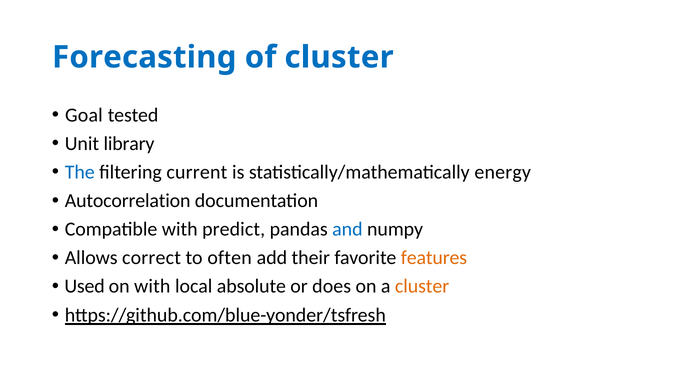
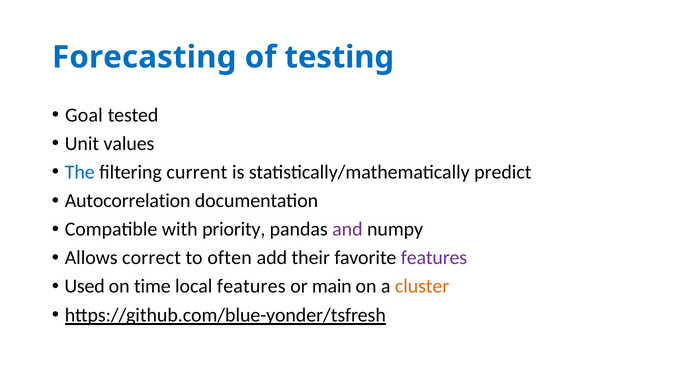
of cluster: cluster -> testing
library: library -> values
energy: energy -> predict
predict: predict -> priority
and colour: blue -> purple
features at (434, 258) colour: orange -> purple
on with: with -> time
local absolute: absolute -> features
does: does -> main
